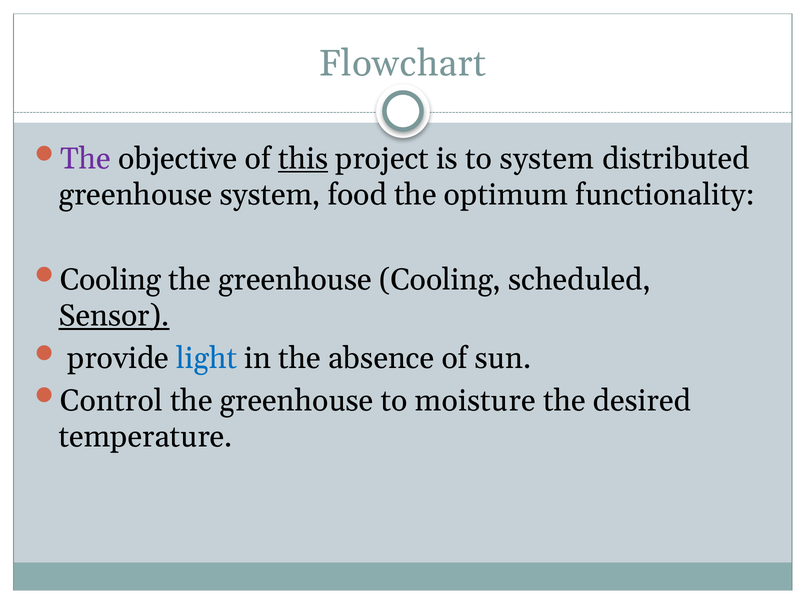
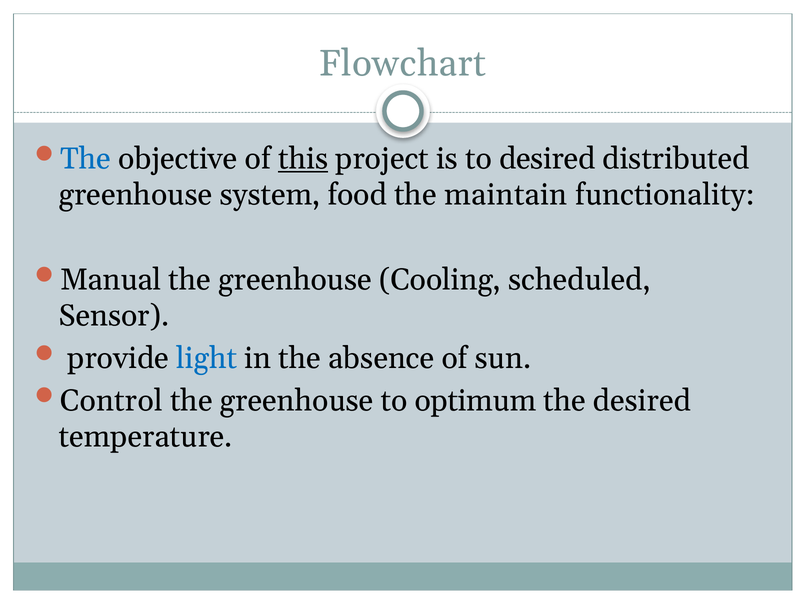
The at (86, 159) colour: purple -> blue
to system: system -> desired
optimum: optimum -> maintain
Cooling at (111, 280): Cooling -> Manual
Sensor underline: present -> none
moisture: moisture -> optimum
